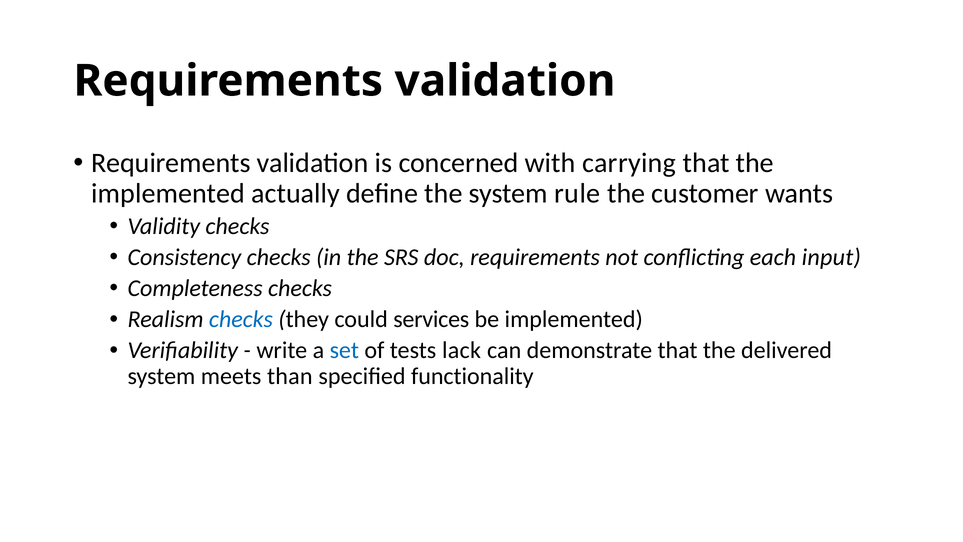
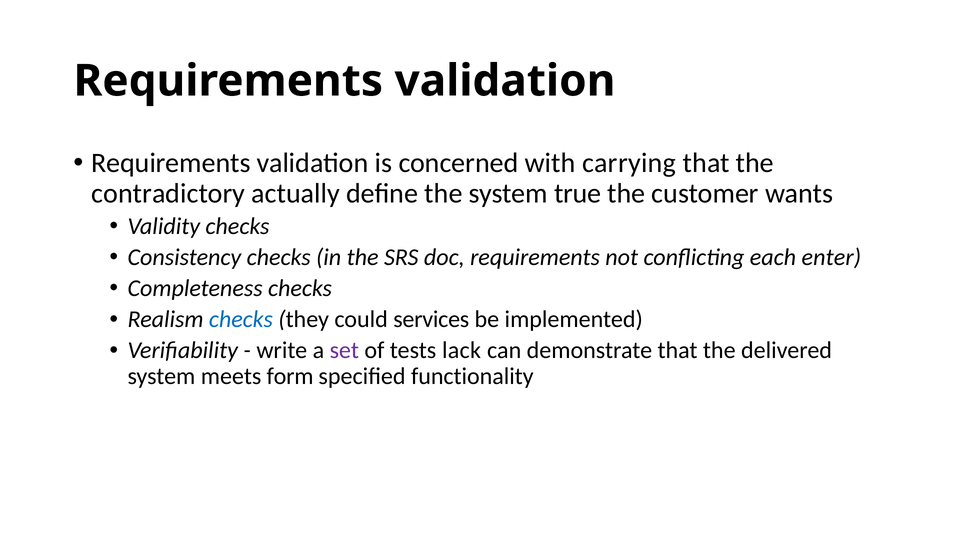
implemented at (168, 193): implemented -> contradictory
rule: rule -> true
input: input -> enter
set colour: blue -> purple
than: than -> form
